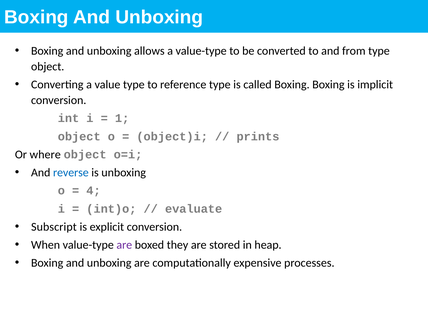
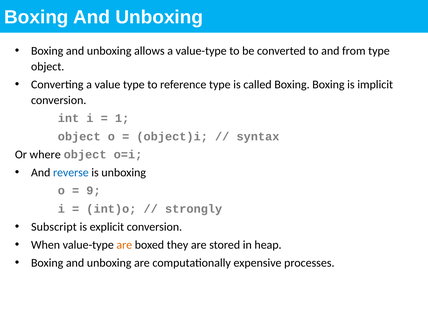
prints: prints -> syntax
4: 4 -> 9
evaluate: evaluate -> strongly
are at (124, 245) colour: purple -> orange
